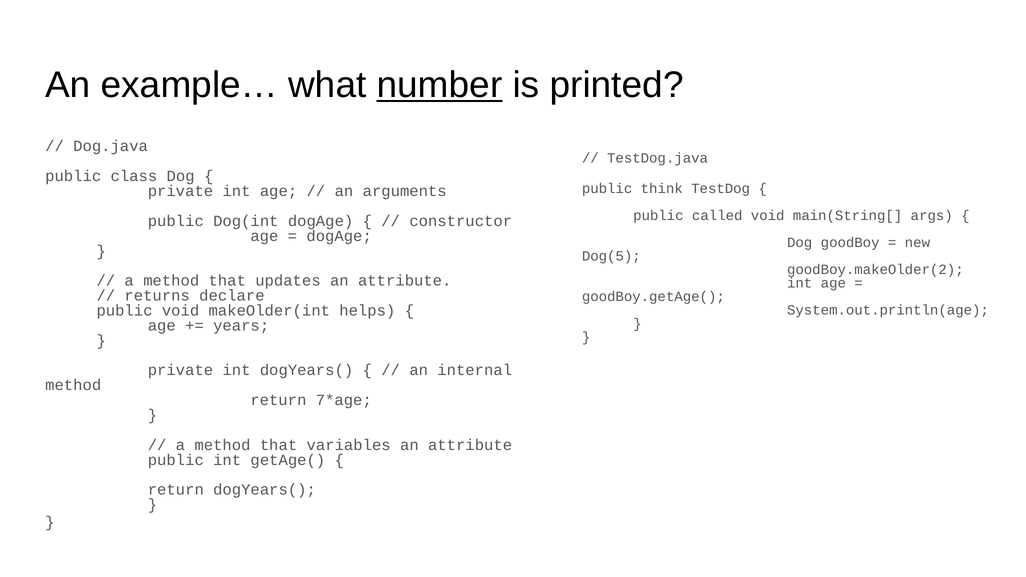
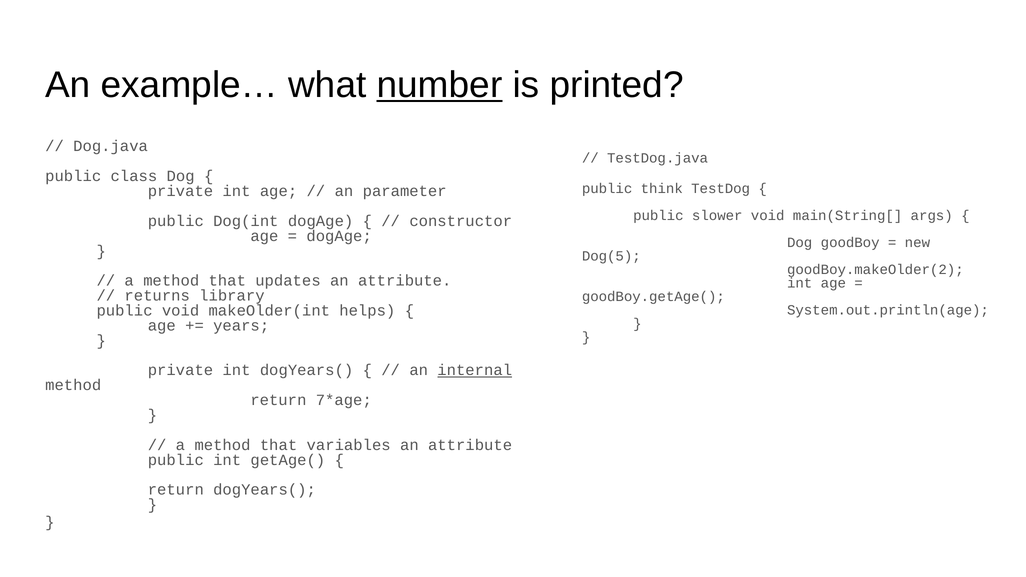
arguments: arguments -> parameter
called: called -> slower
declare: declare -> library
internal underline: none -> present
